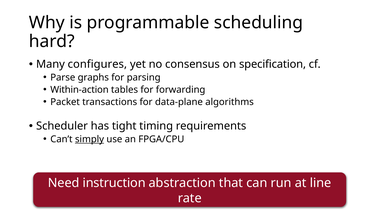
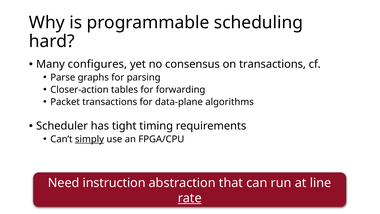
on specification: specification -> transactions
Within-action: Within-action -> Closer-action
rate underline: none -> present
